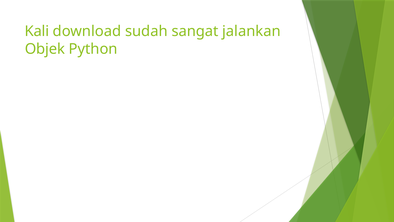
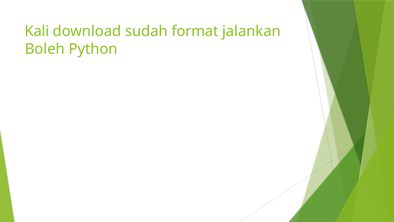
sangat: sangat -> format
Objek: Objek -> Boleh
